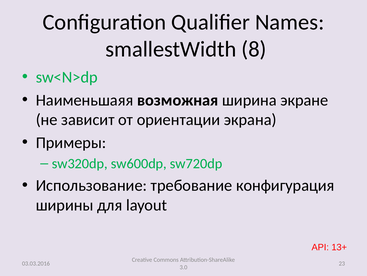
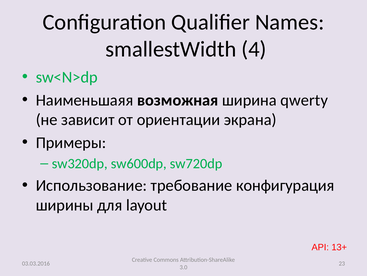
8: 8 -> 4
экране: экране -> qwerty
